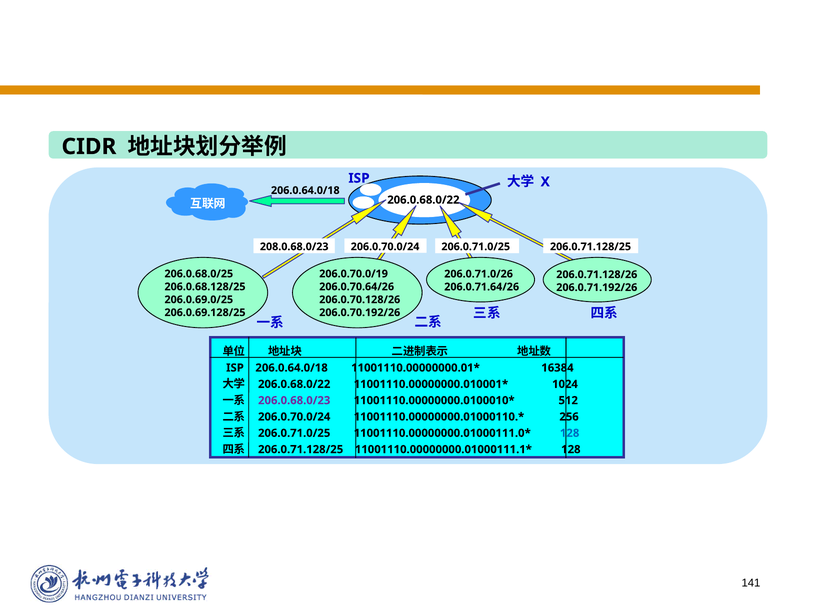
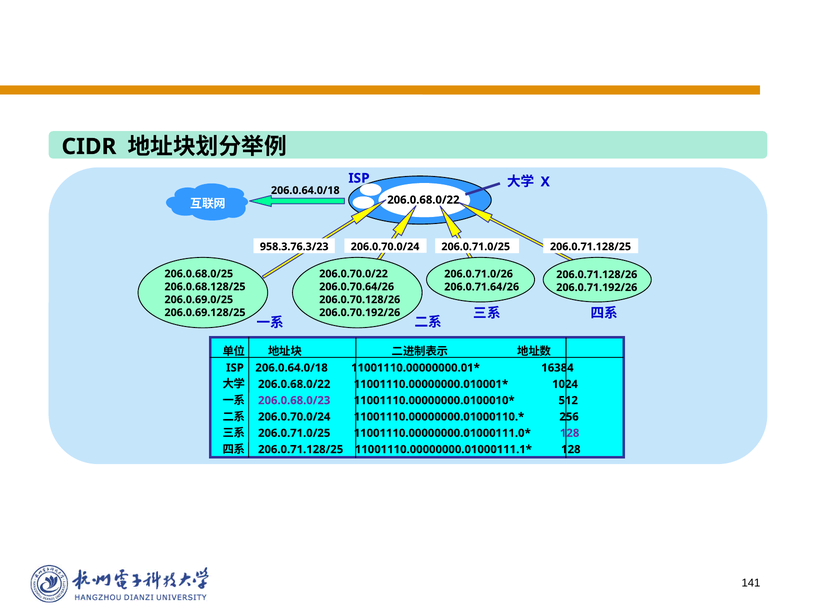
208.0.68.0/23: 208.0.68.0/23 -> 958.3.76.3/23
206.0.70.0/19: 206.0.70.0/19 -> 206.0.70.0/22
128 at (570, 433) colour: blue -> purple
